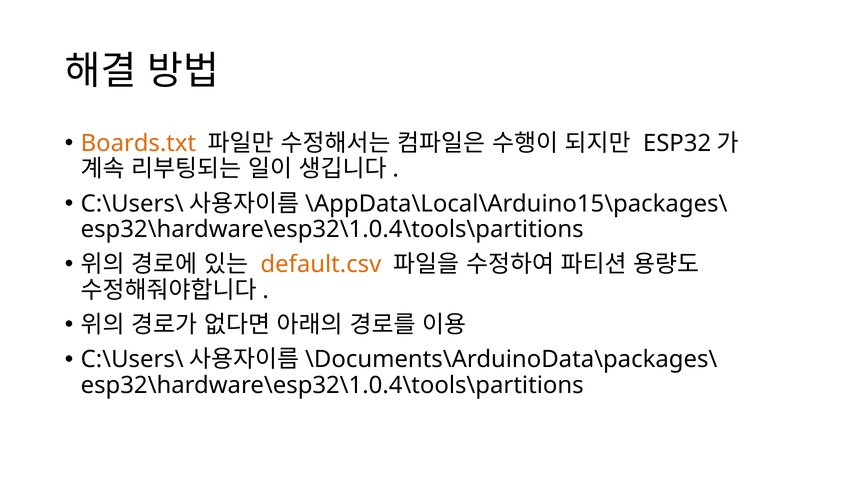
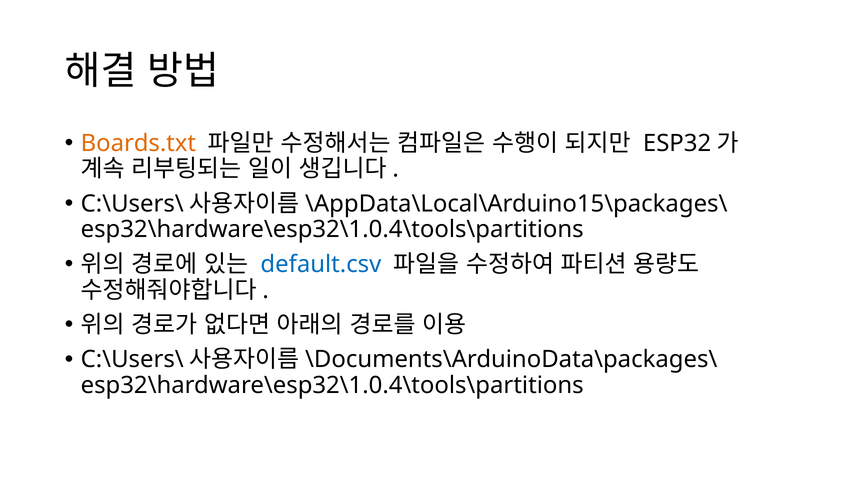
default.csv colour: orange -> blue
